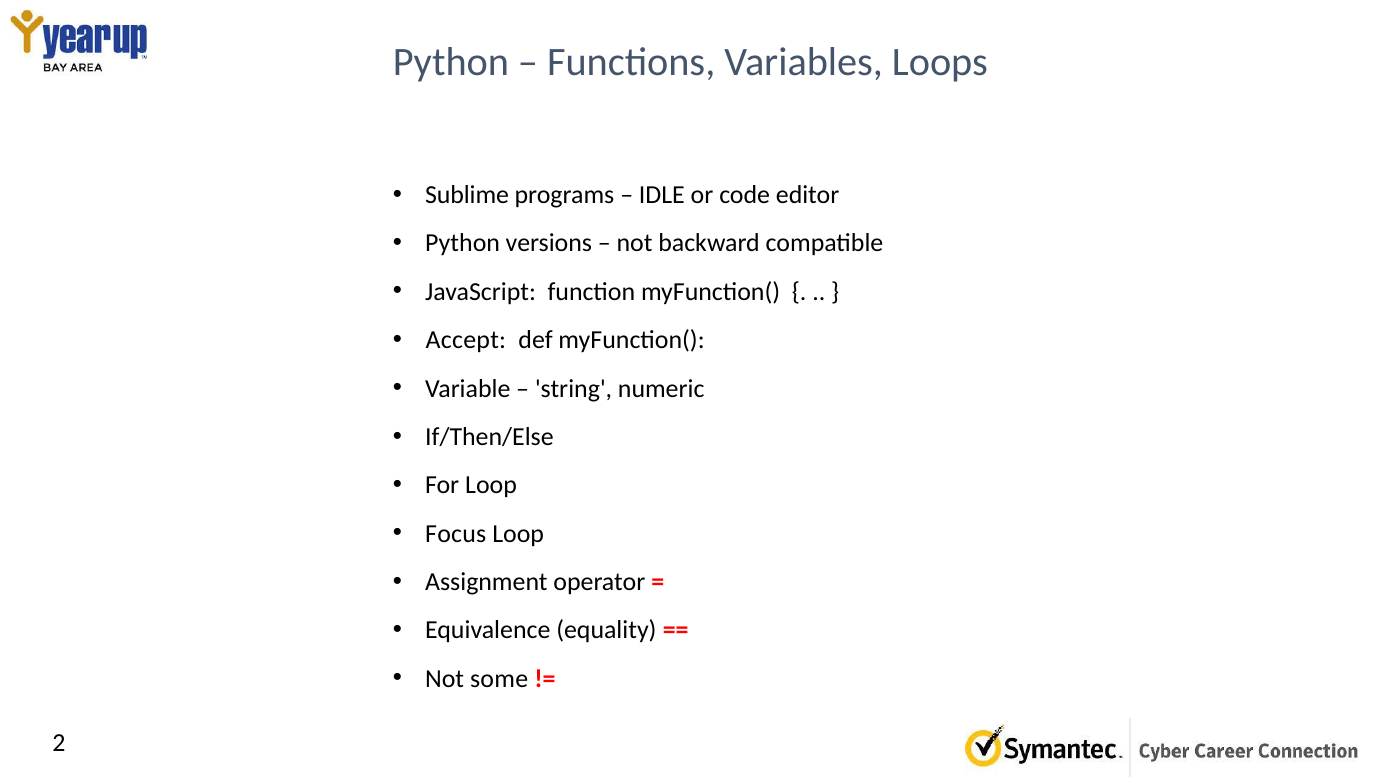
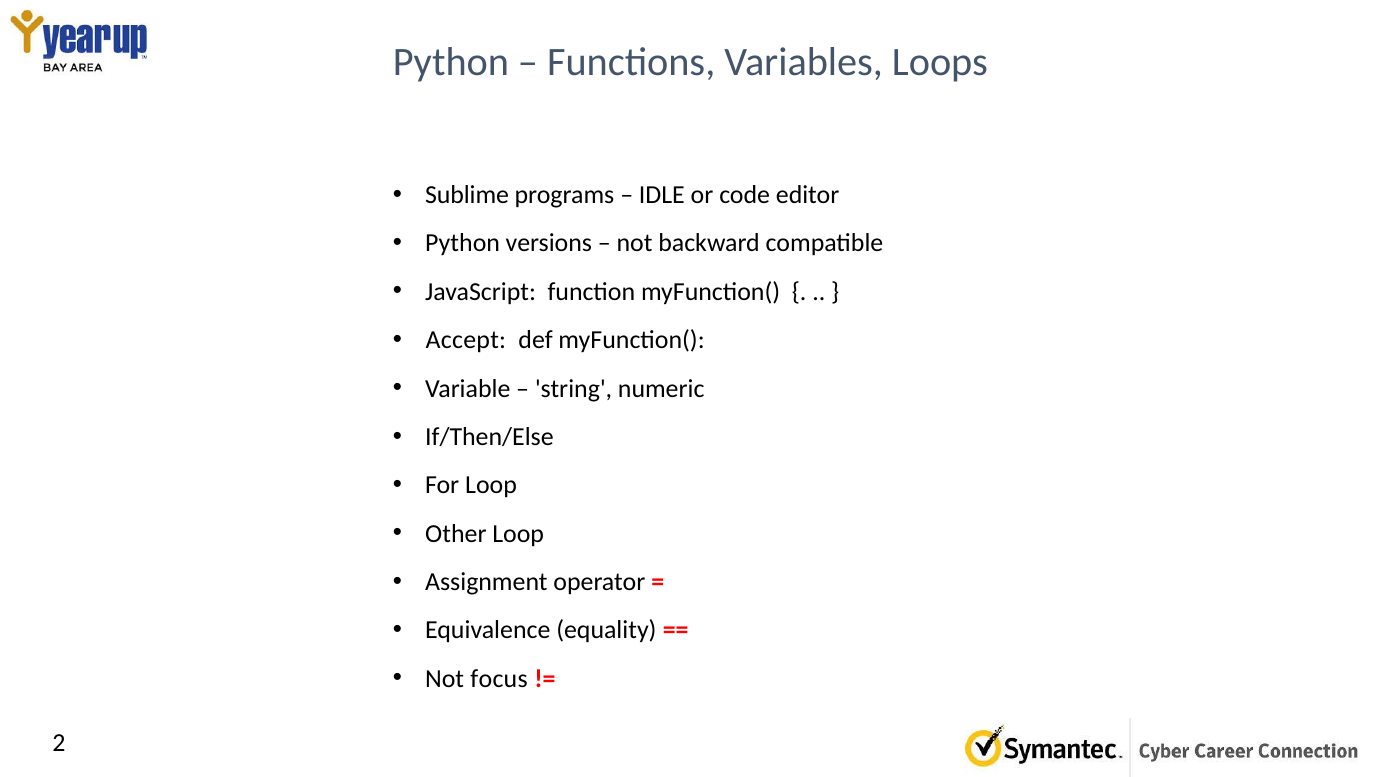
Focus: Focus -> Other
some: some -> focus
